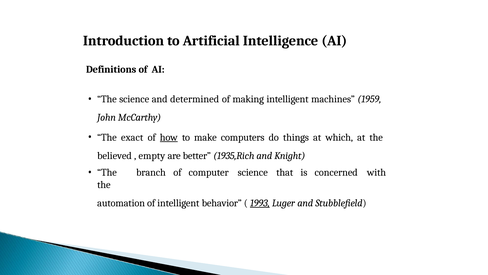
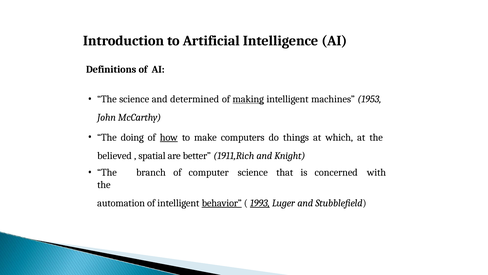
making underline: none -> present
1959: 1959 -> 1953
exact: exact -> doing
empty: empty -> spatial
1935,Rich: 1935,Rich -> 1911,Rich
behavior underline: none -> present
